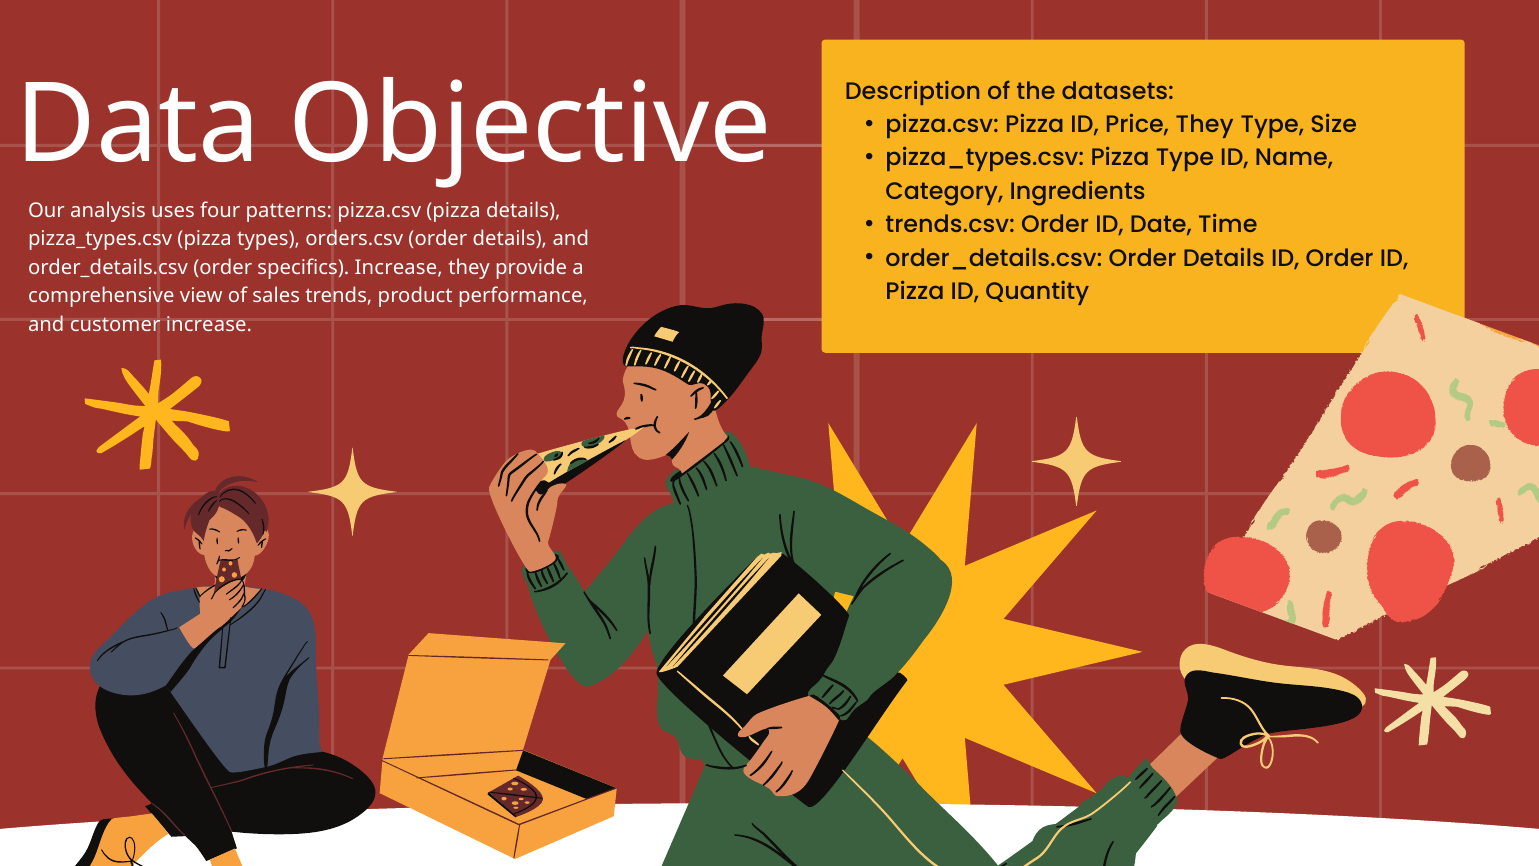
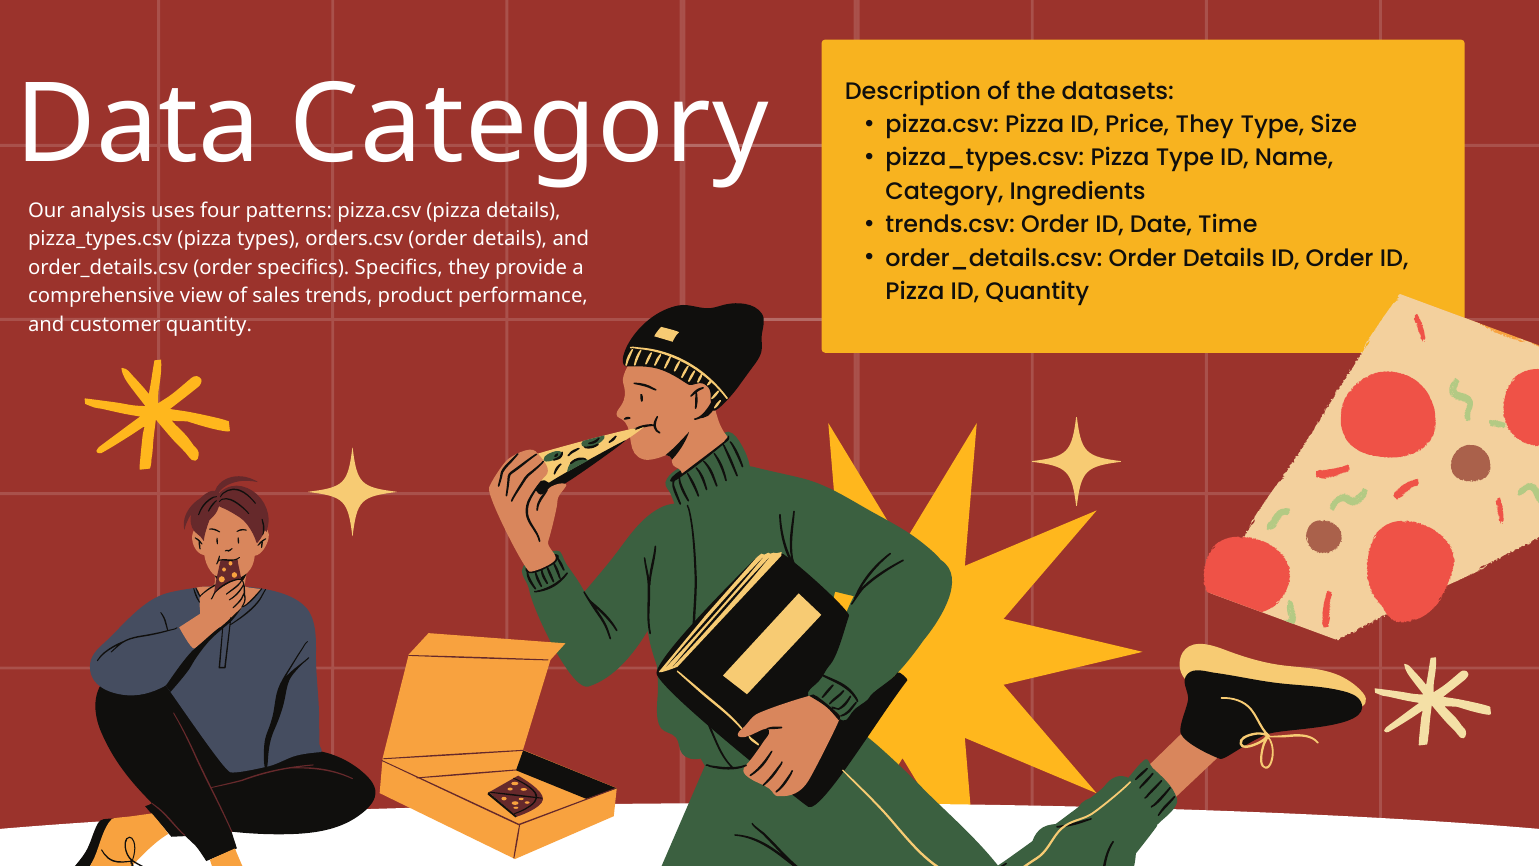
Data Objective: Objective -> Category
specifics Increase: Increase -> Specifics
customer increase: increase -> quantity
